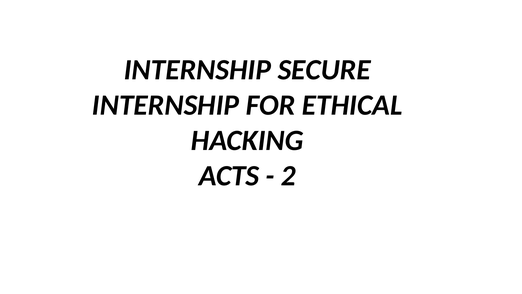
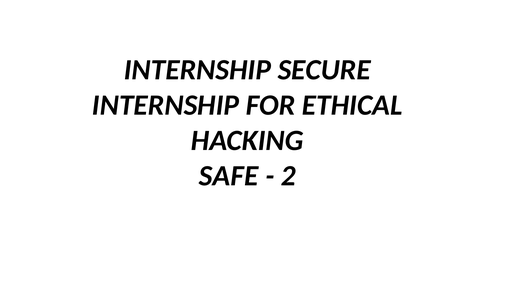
ACTS: ACTS -> SAFE
